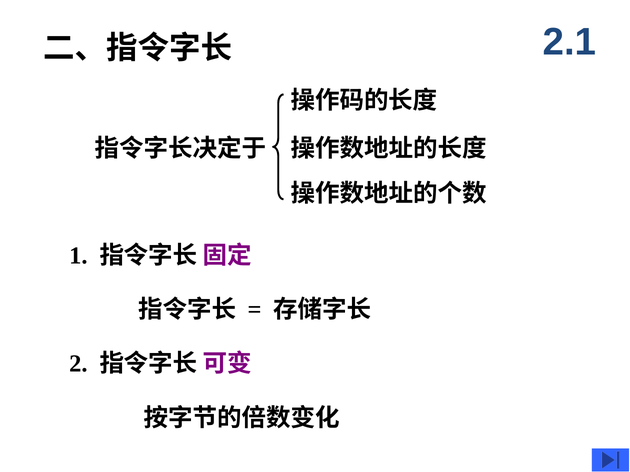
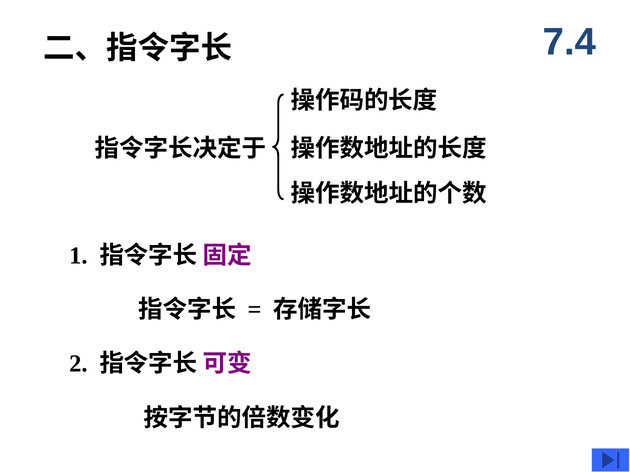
2.1: 2.1 -> 7.4
